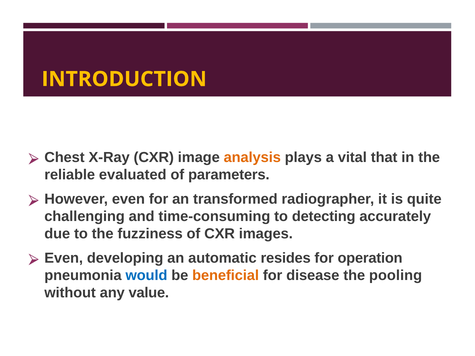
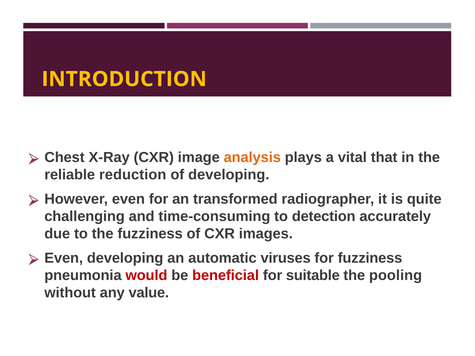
evaluated: evaluated -> reduction
of parameters: parameters -> developing
detecting: detecting -> detection
resides: resides -> viruses
for operation: operation -> fuzziness
would colour: blue -> red
beneficial colour: orange -> red
disease: disease -> suitable
